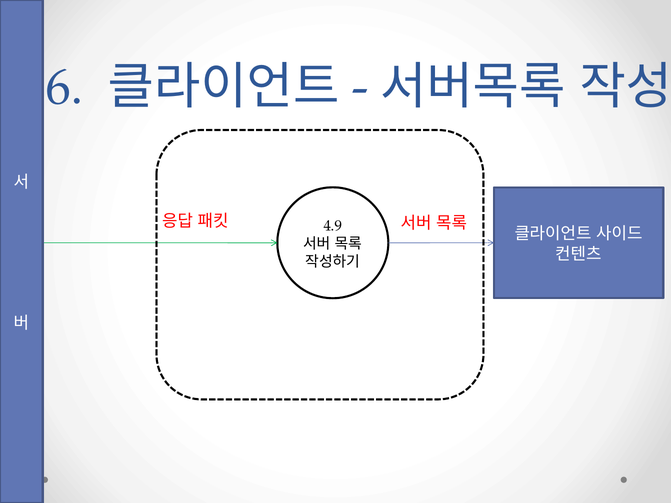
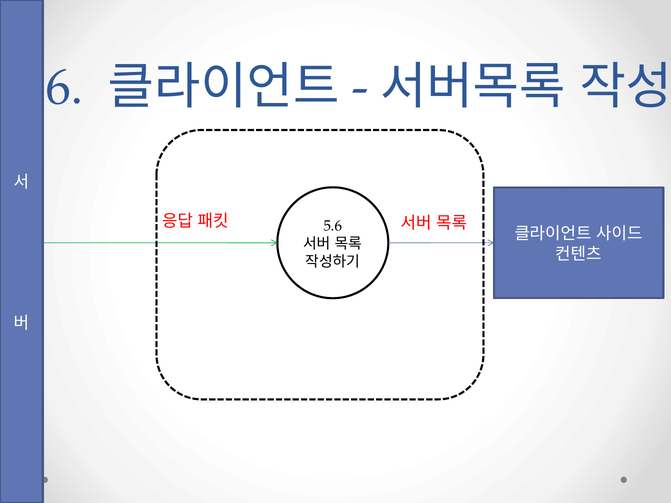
4.9: 4.9 -> 5.6
